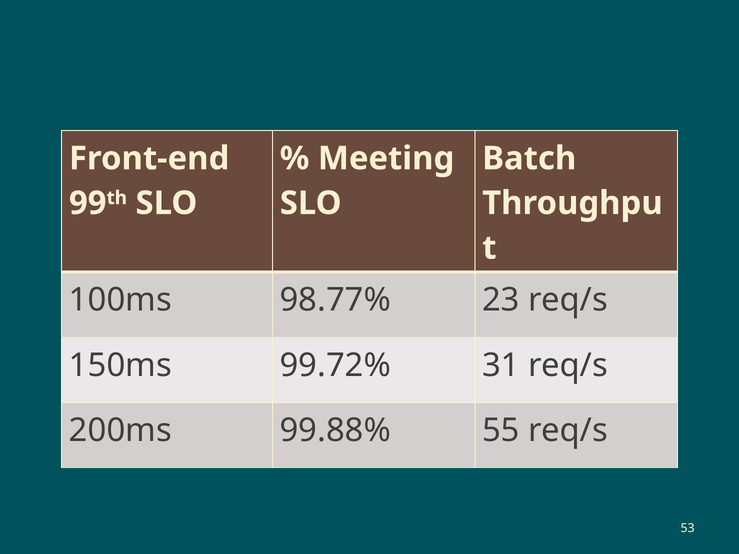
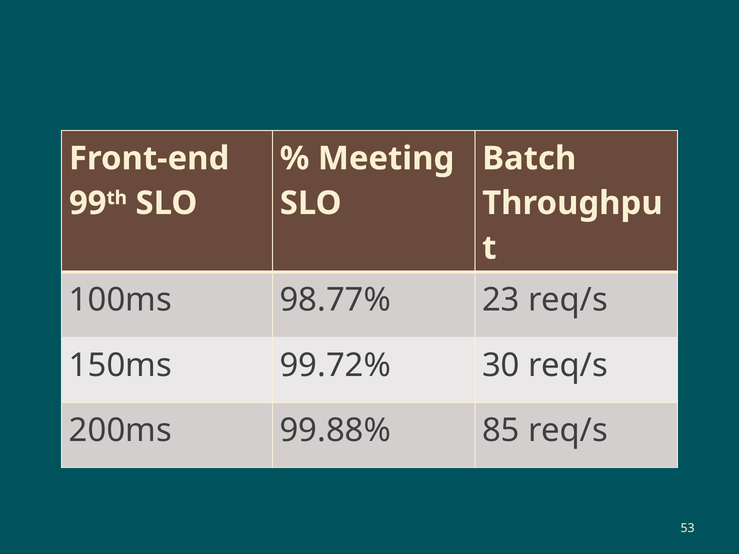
31: 31 -> 30
55: 55 -> 85
